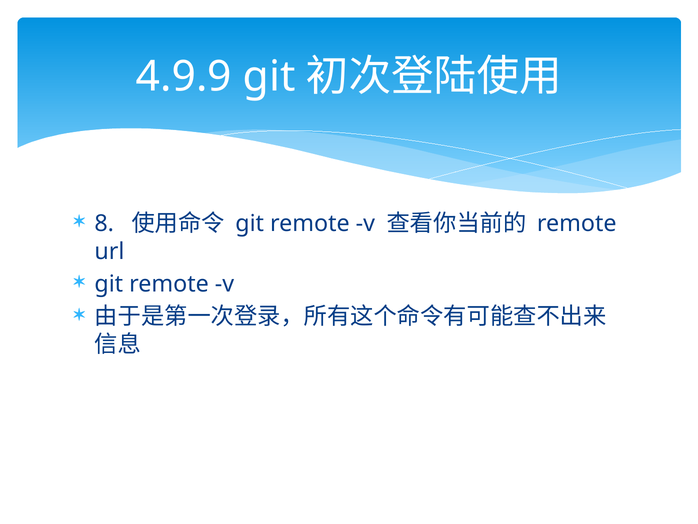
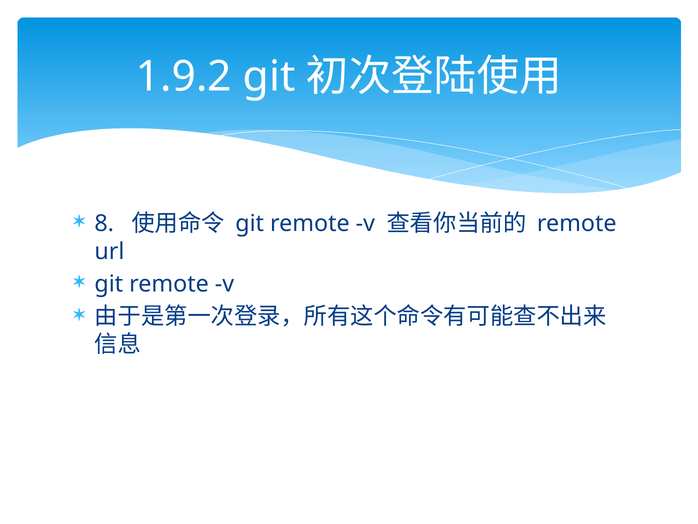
4.9.9: 4.9.9 -> 1.9.2
